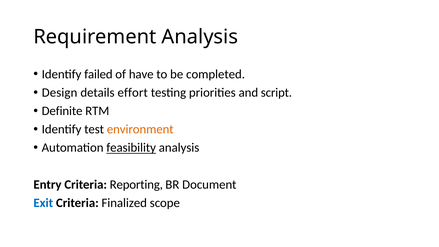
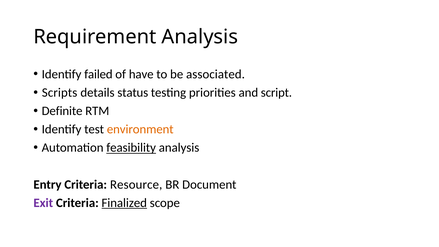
completed: completed -> associated
Design: Design -> Scripts
effort: effort -> status
Reporting: Reporting -> Resource
Exit colour: blue -> purple
Finalized underline: none -> present
